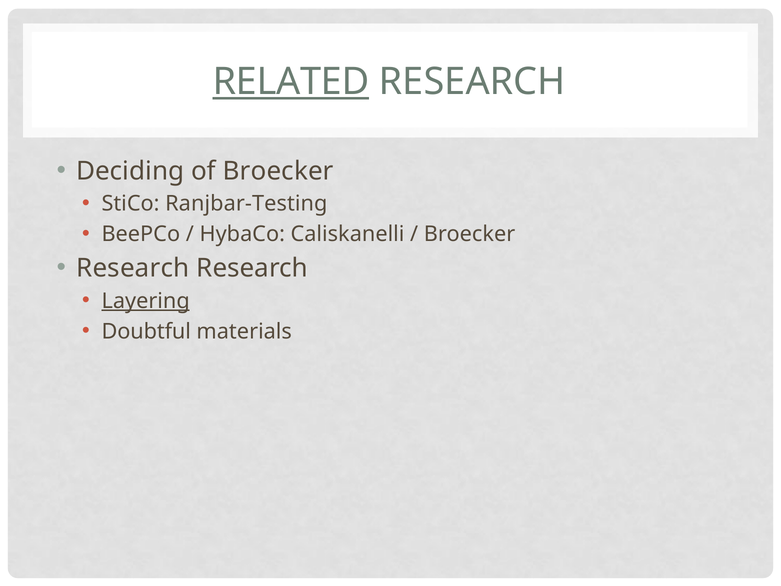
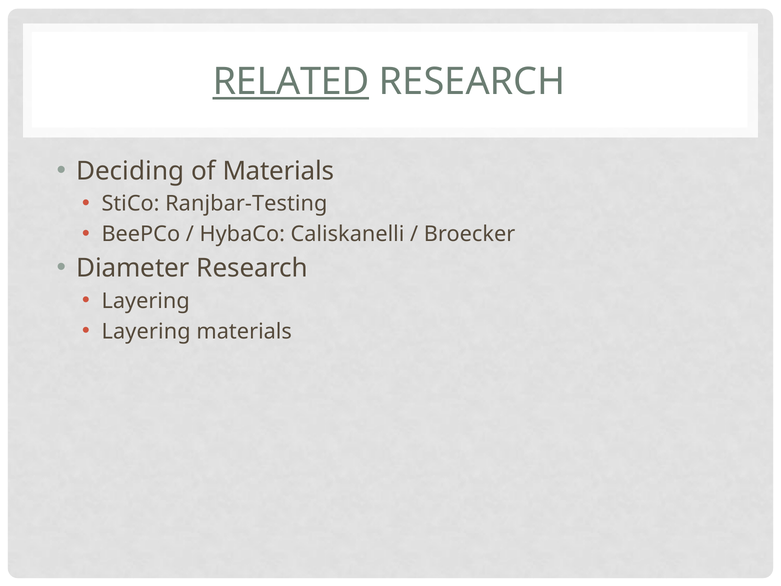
of Broecker: Broecker -> Materials
Research at (133, 268): Research -> Diameter
Layering at (146, 301) underline: present -> none
Doubtful at (146, 331): Doubtful -> Layering
